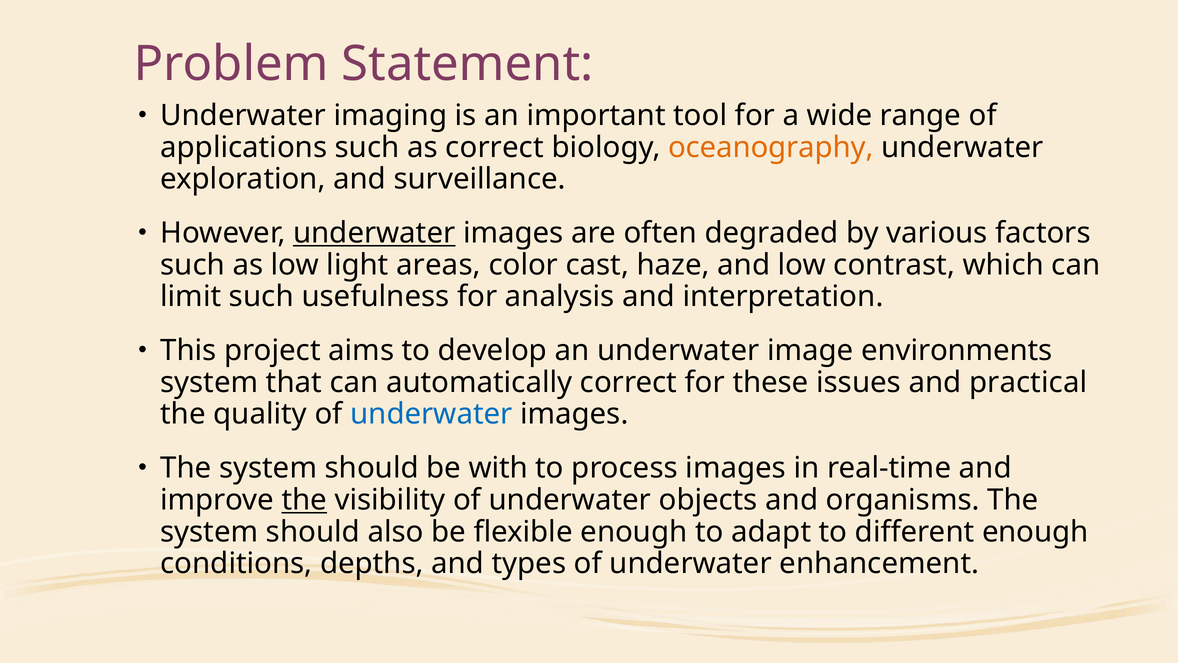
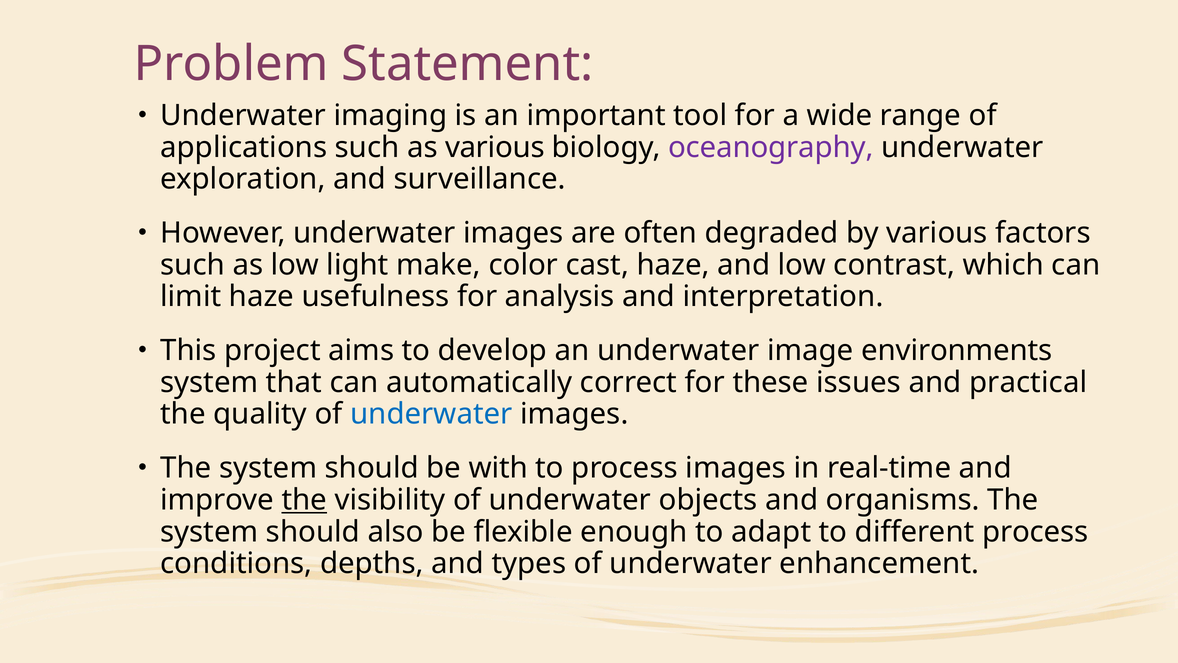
as correct: correct -> various
oceanography colour: orange -> purple
underwater at (374, 233) underline: present -> none
areas: areas -> make
limit such: such -> haze
different enough: enough -> process
